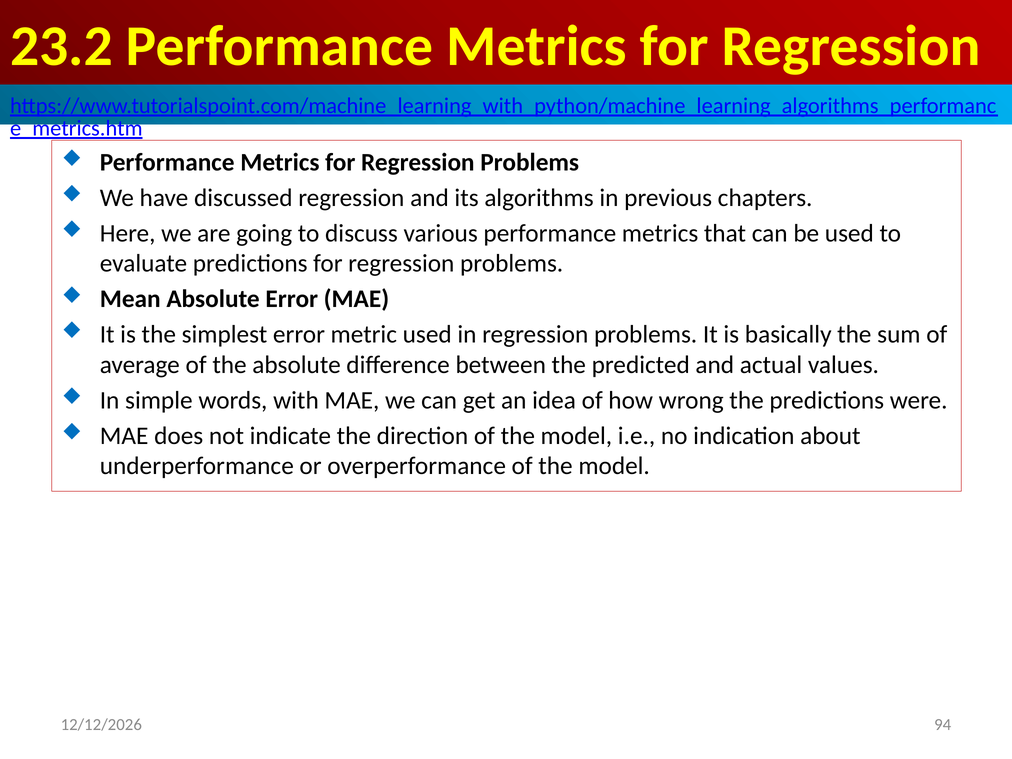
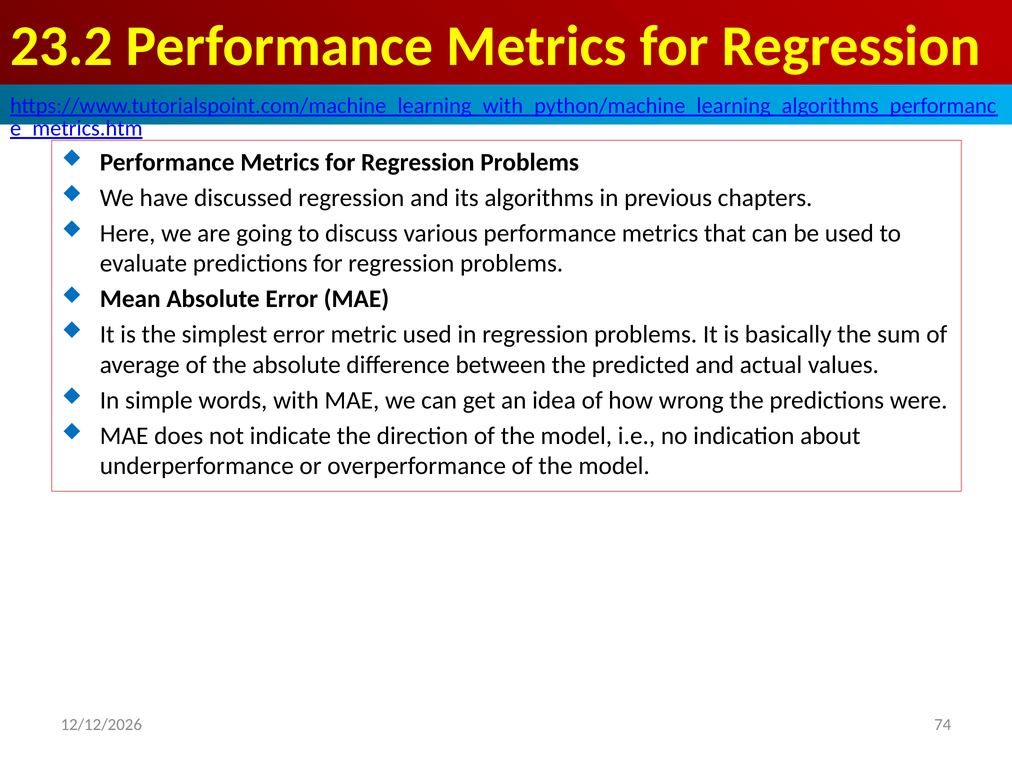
94: 94 -> 74
